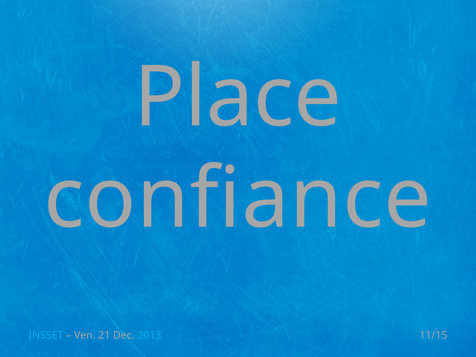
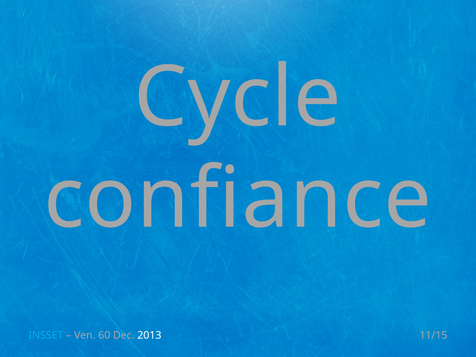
Place: Place -> Cycle
21: 21 -> 60
2013 colour: light blue -> white
